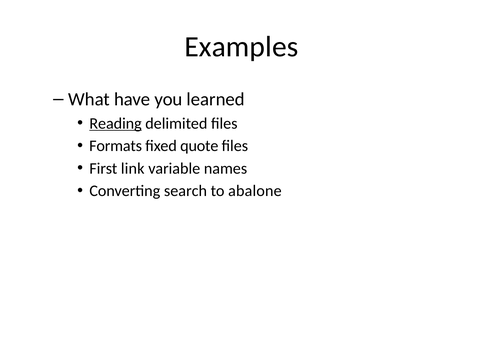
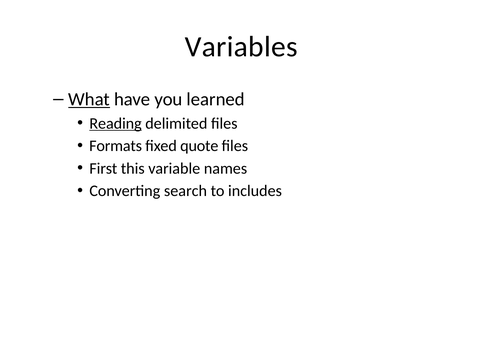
Examples: Examples -> Variables
What underline: none -> present
link: link -> this
abalone: abalone -> includes
